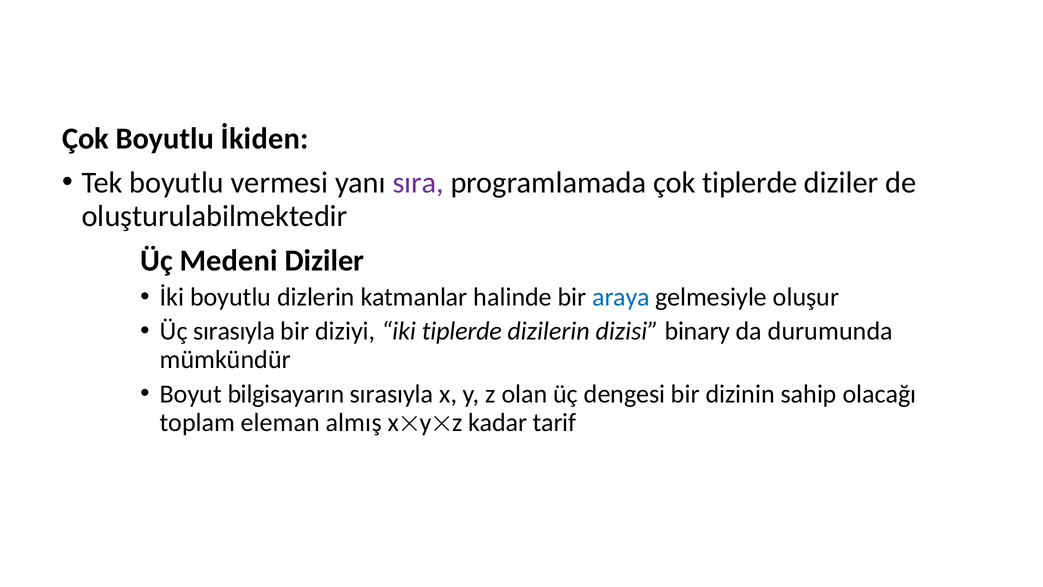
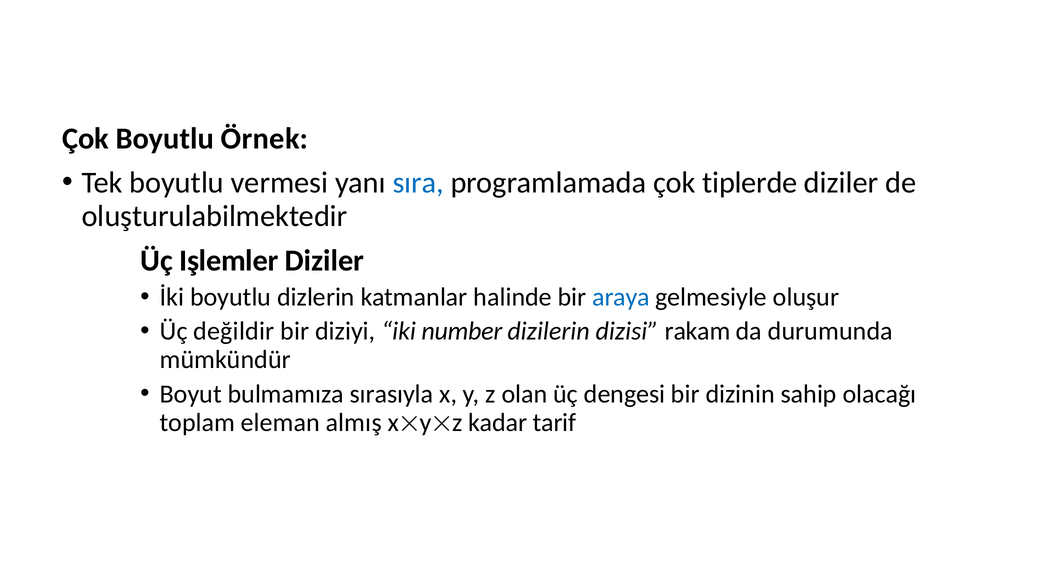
İkiden: İkiden -> Örnek
sıra colour: purple -> blue
Medeni: Medeni -> Işlemler
Üç sırasıyla: sırasıyla -> değildir
iki tiplerde: tiplerde -> number
binary: binary -> rakam
bilgisayarın: bilgisayarın -> bulmamıza
